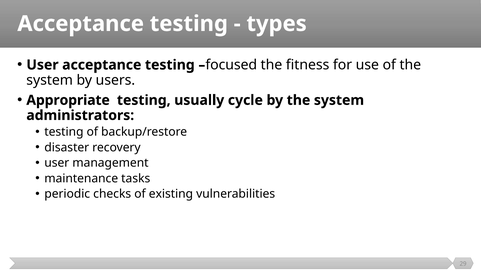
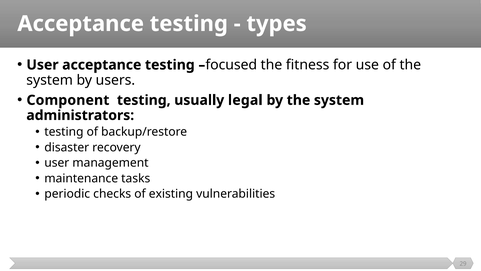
Appropriate: Appropriate -> Component
cycle: cycle -> legal
